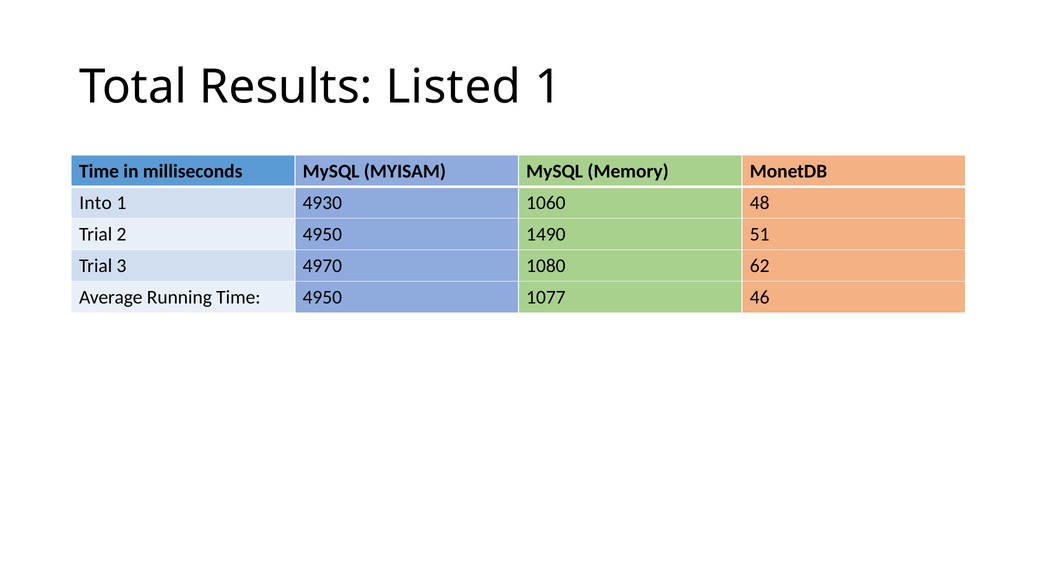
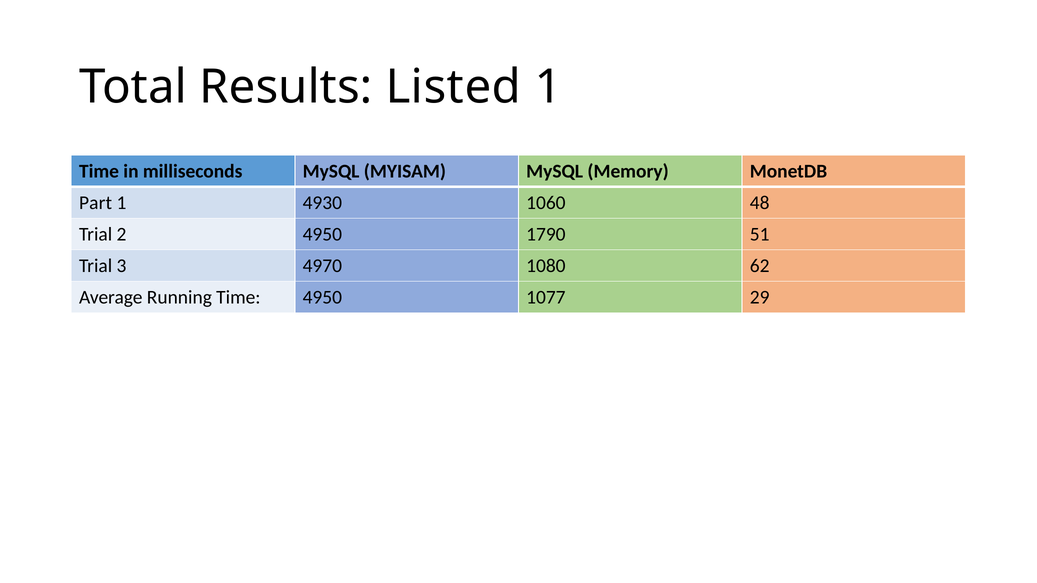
Into: Into -> Part
1490: 1490 -> 1790
46: 46 -> 29
